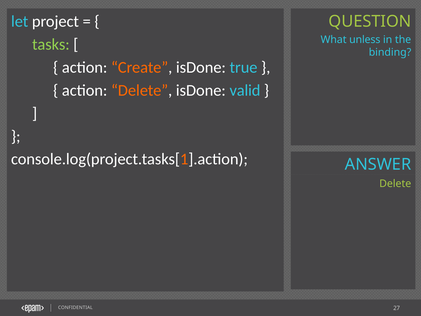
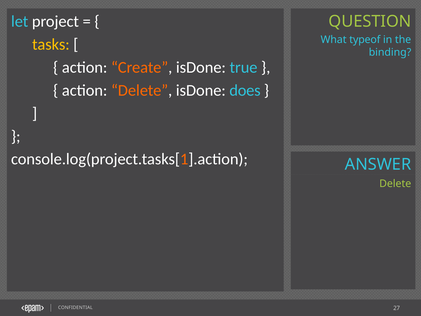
unless: unless -> typeof
tasks colour: light green -> yellow
valid: valid -> does
